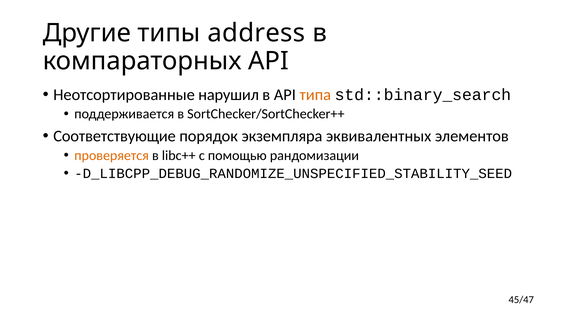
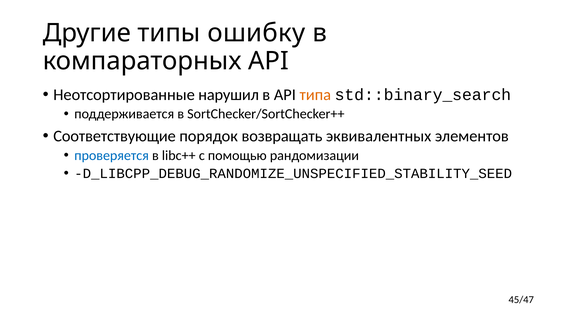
address: address -> ошибку
экземпляра: экземпляра -> возвращать
проверяется colour: orange -> blue
